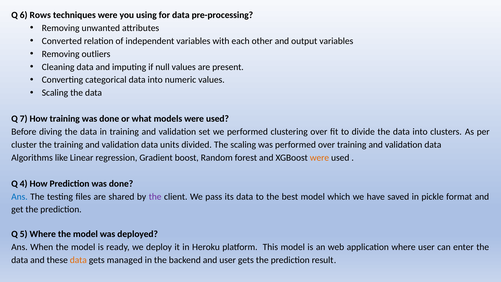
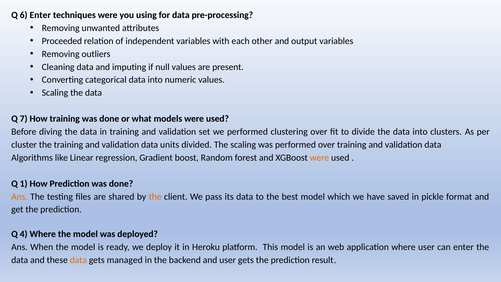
6 Rows: Rows -> Enter
Converted: Converted -> Proceeded
4: 4 -> 1
Ans at (19, 196) colour: blue -> orange
the at (155, 196) colour: purple -> orange
5: 5 -> 4
